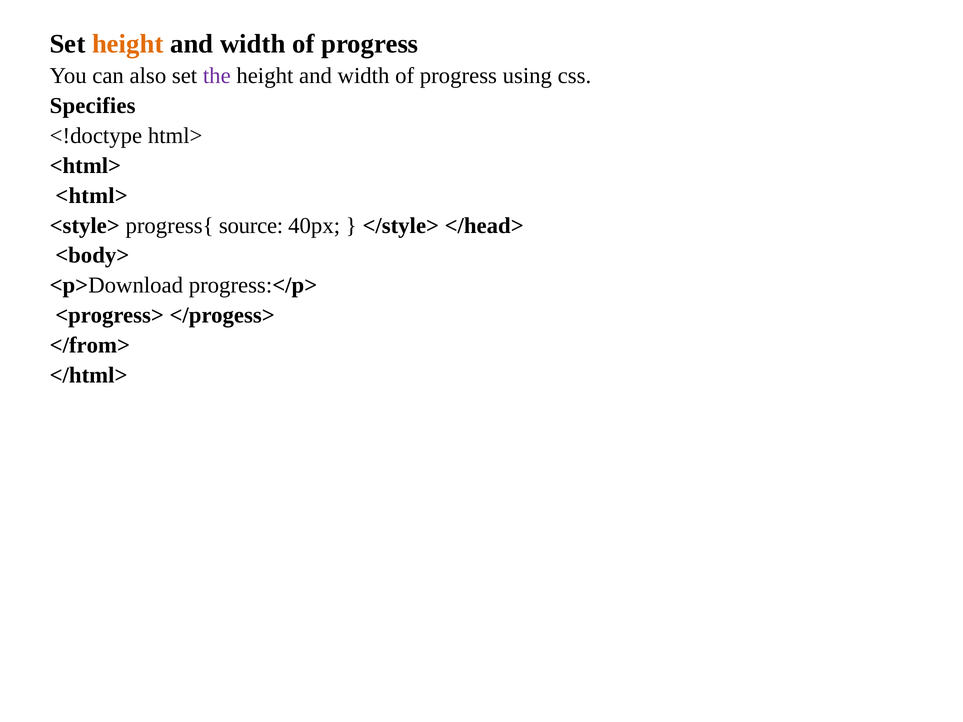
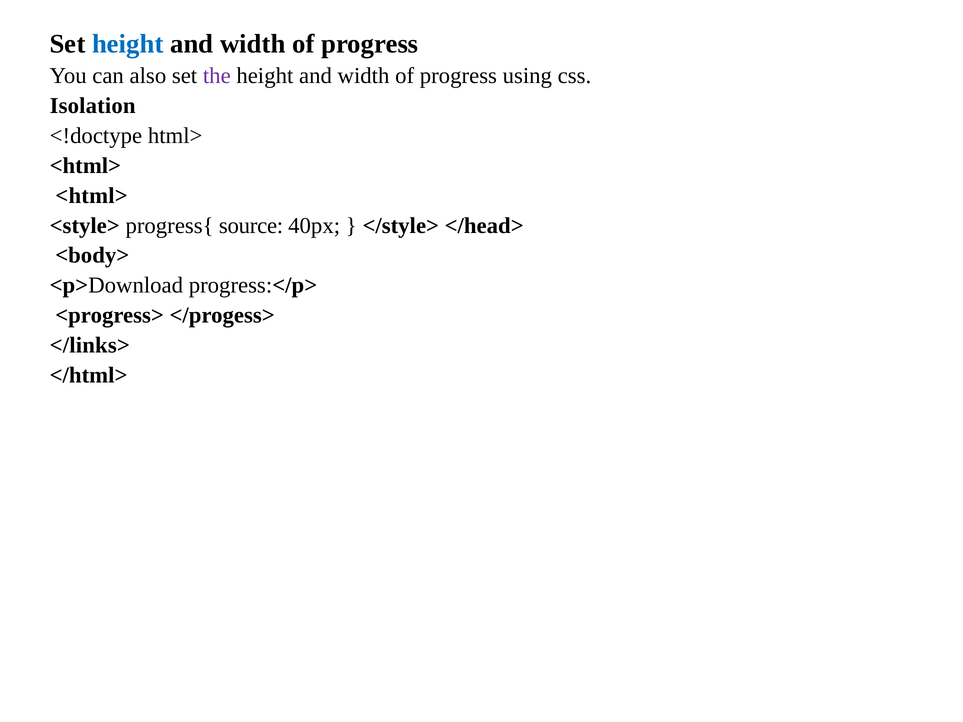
height at (128, 44) colour: orange -> blue
Specifies: Specifies -> Isolation
</from>: </from> -> </links>
